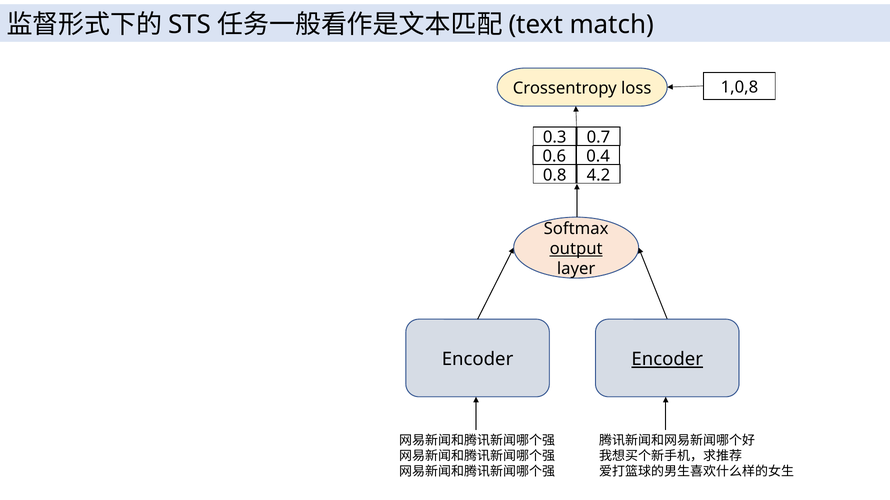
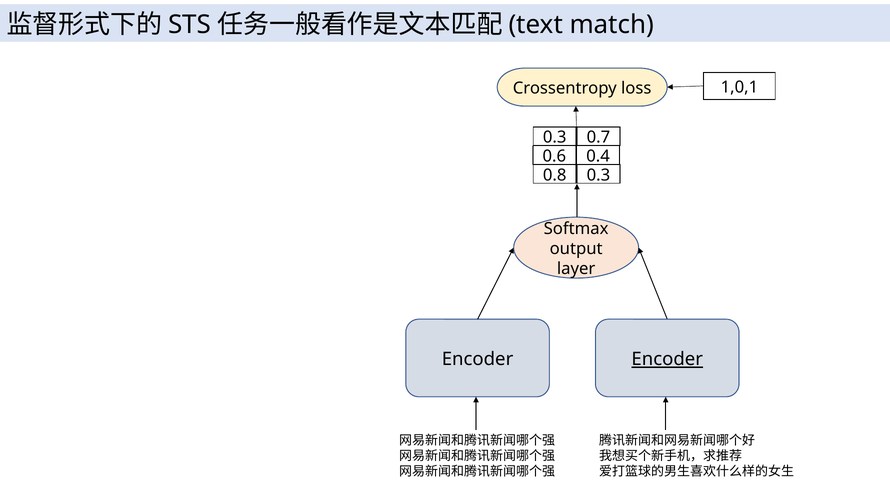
1,0,8: 1,0,8 -> 1,0,1
0.8 4.2: 4.2 -> 0.3
output underline: present -> none
